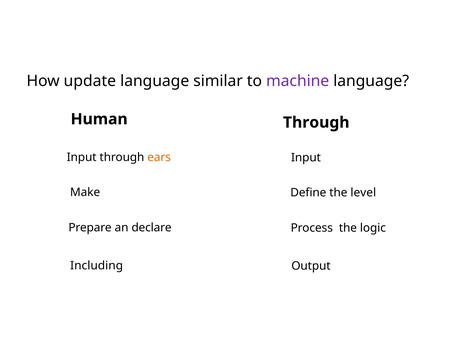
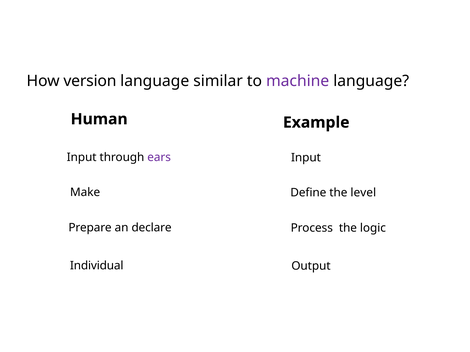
update: update -> version
Human Through: Through -> Example
ears colour: orange -> purple
Including: Including -> Individual
